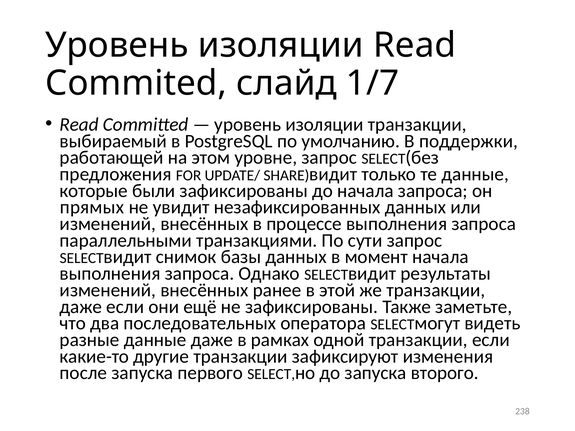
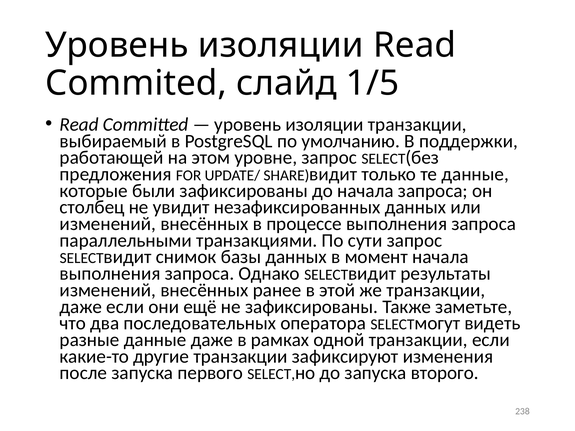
1/7: 1/7 -> 1/5
прямых: прямых -> столбец
